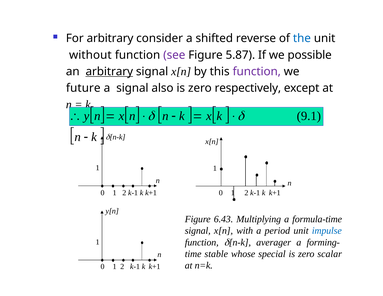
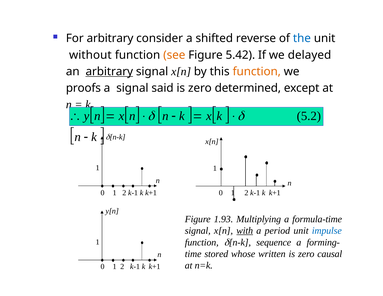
see colour: purple -> orange
5.87: 5.87 -> 5.42
possible: possible -> delayed
function at (257, 71) colour: purple -> orange
future: future -> proofs
also: also -> said
respectively: respectively -> determined
9.1: 9.1 -> 5.2
6.43: 6.43 -> 1.93
with underline: none -> present
averager: averager -> sequence
stable: stable -> stored
special: special -> written
scalar: scalar -> causal
